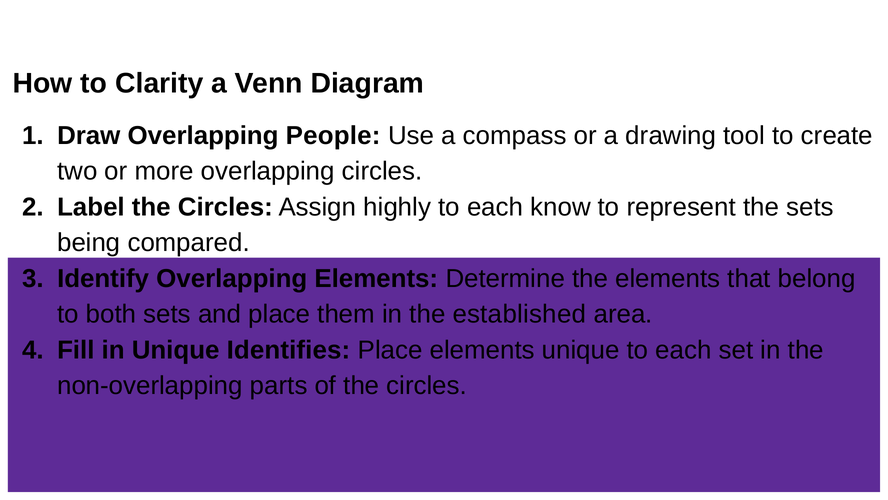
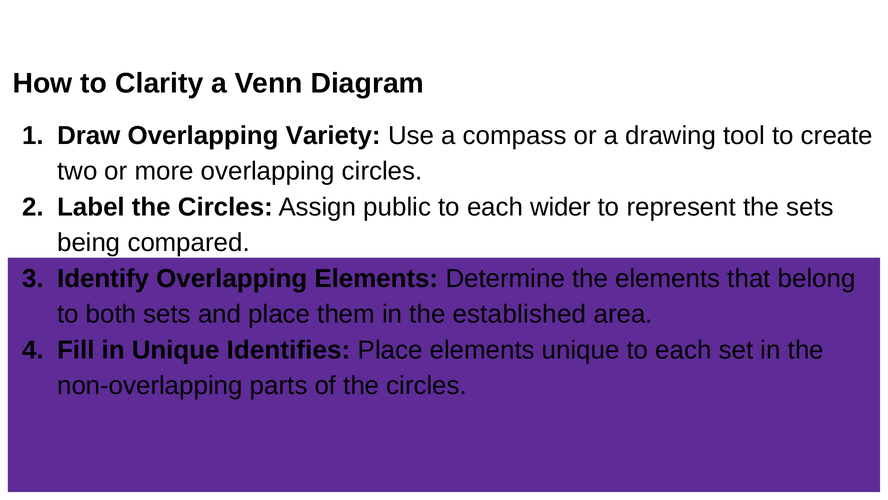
People: People -> Variety
highly: highly -> public
know: know -> wider
